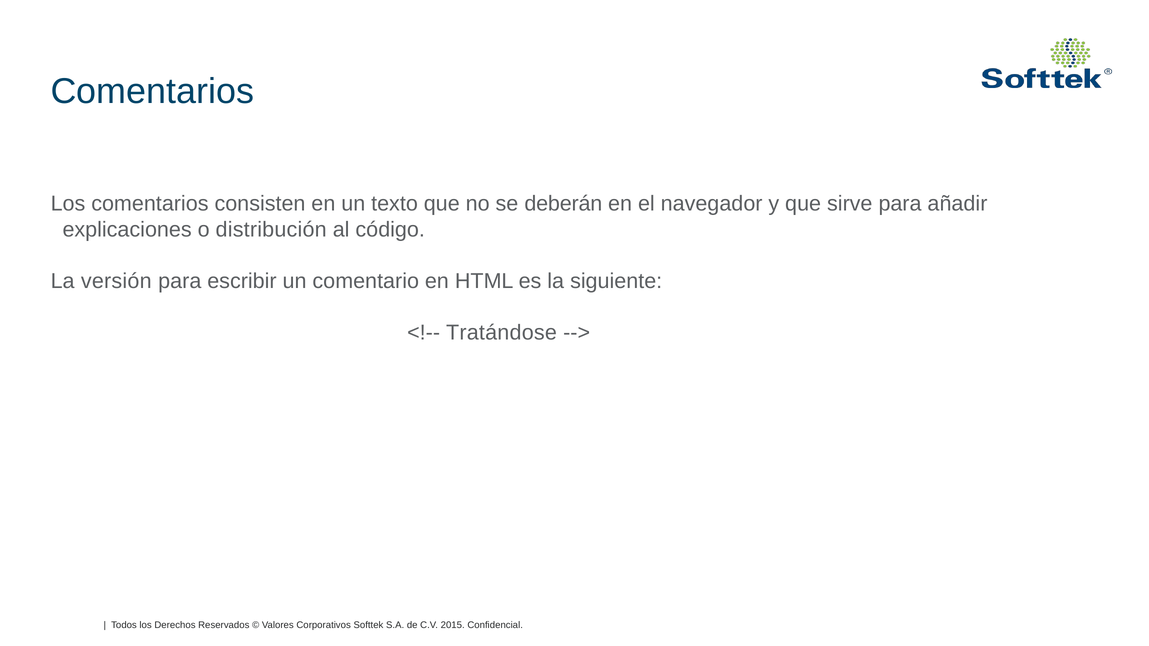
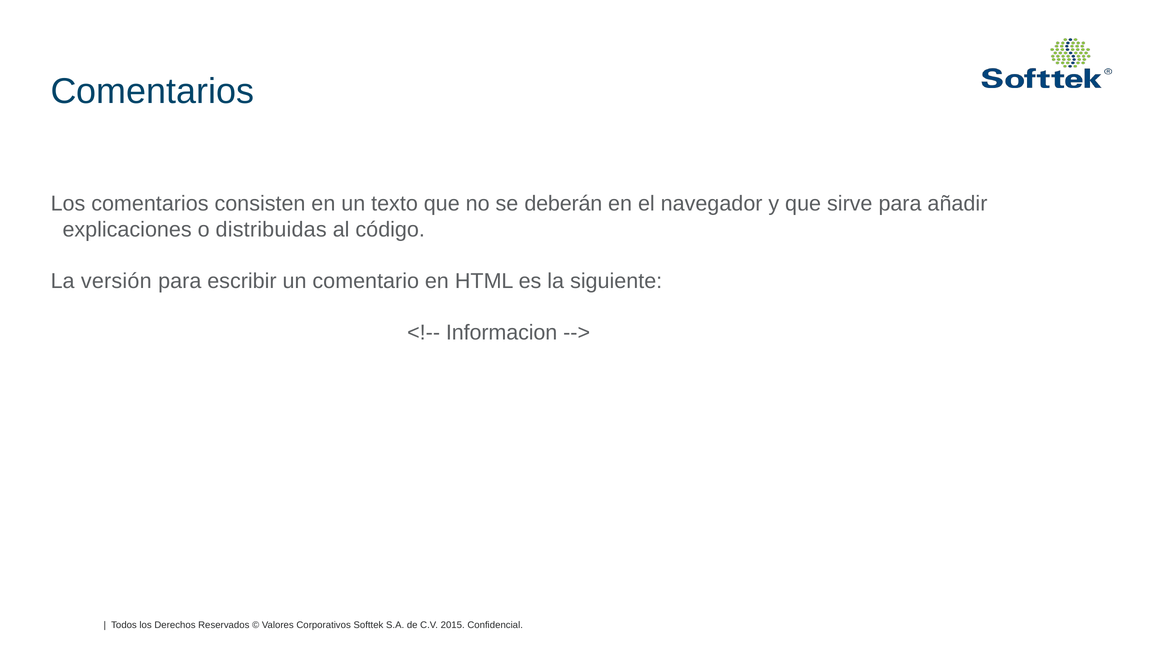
distribución: distribución -> distribuidas
Tratándose: Tratándose -> Informacion
